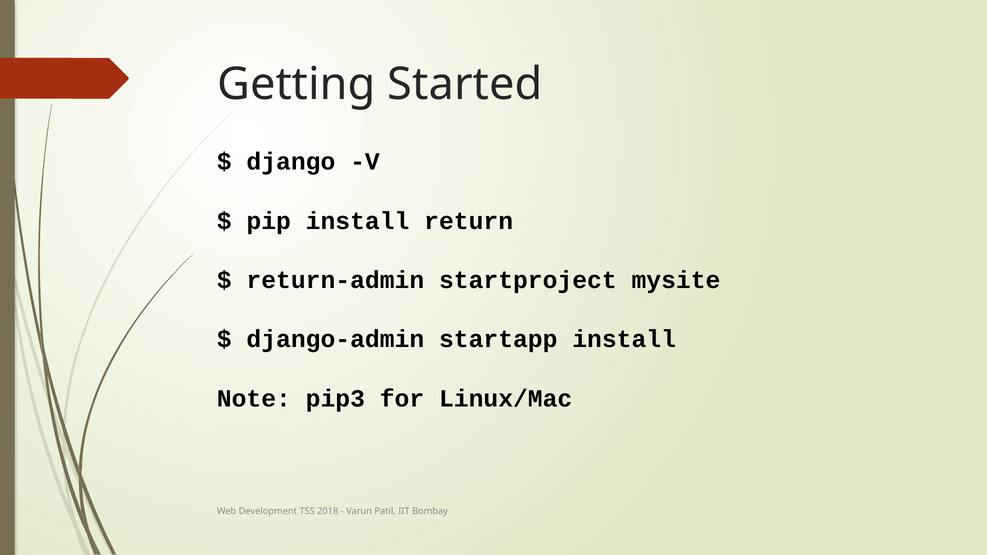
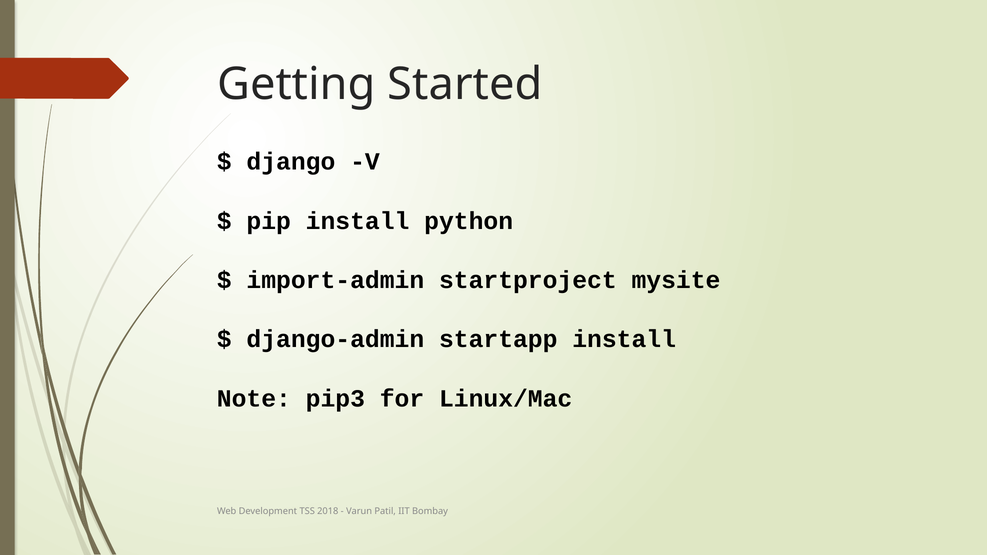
return: return -> python
return-admin: return-admin -> import-admin
